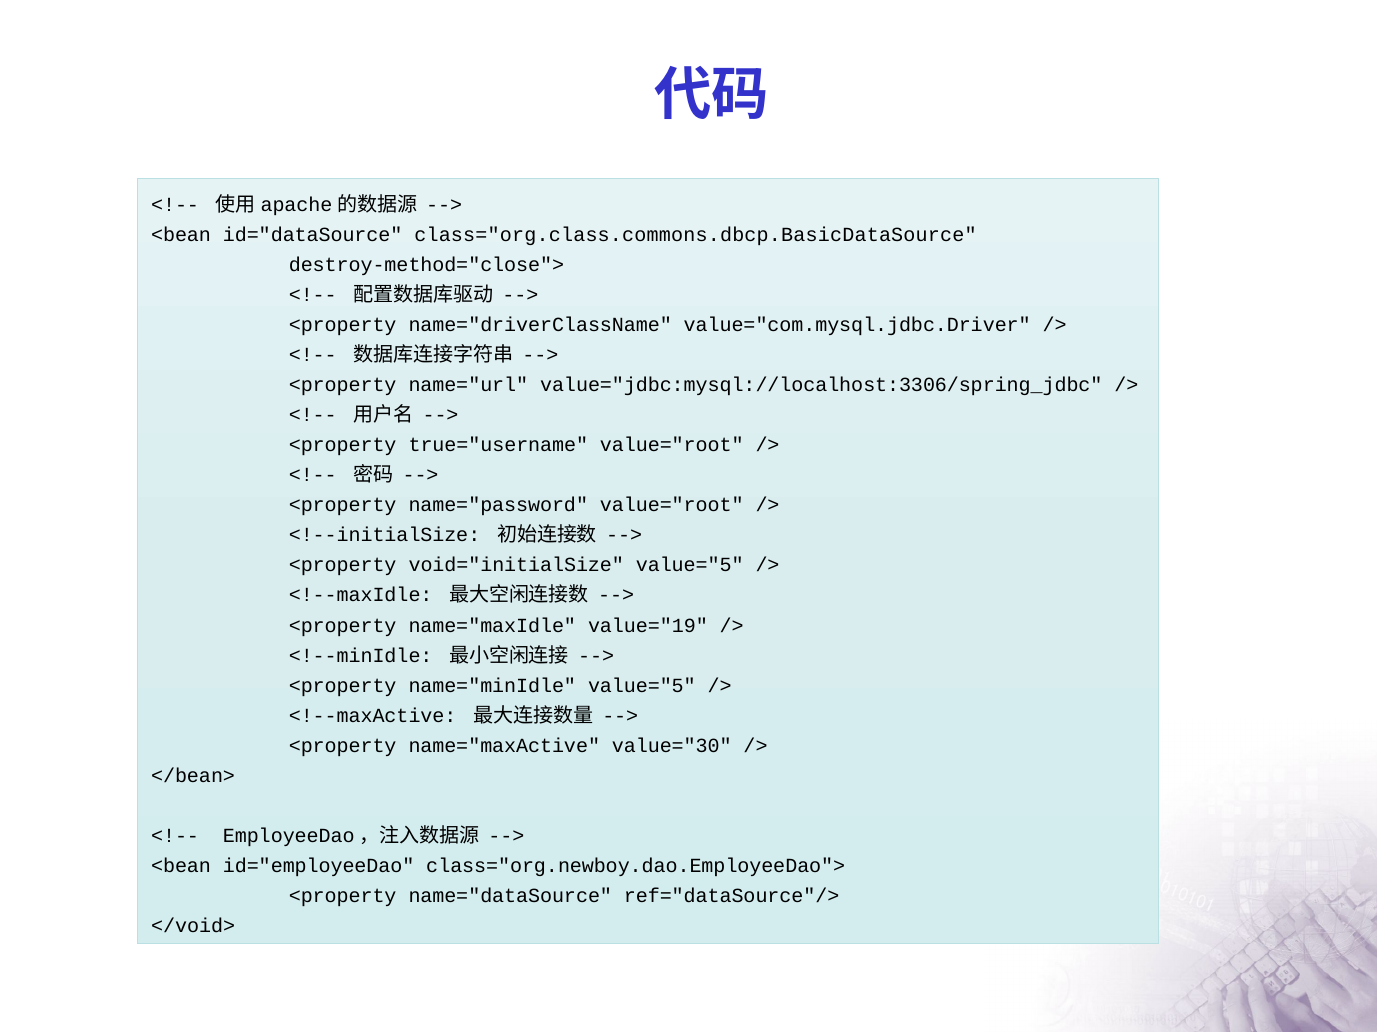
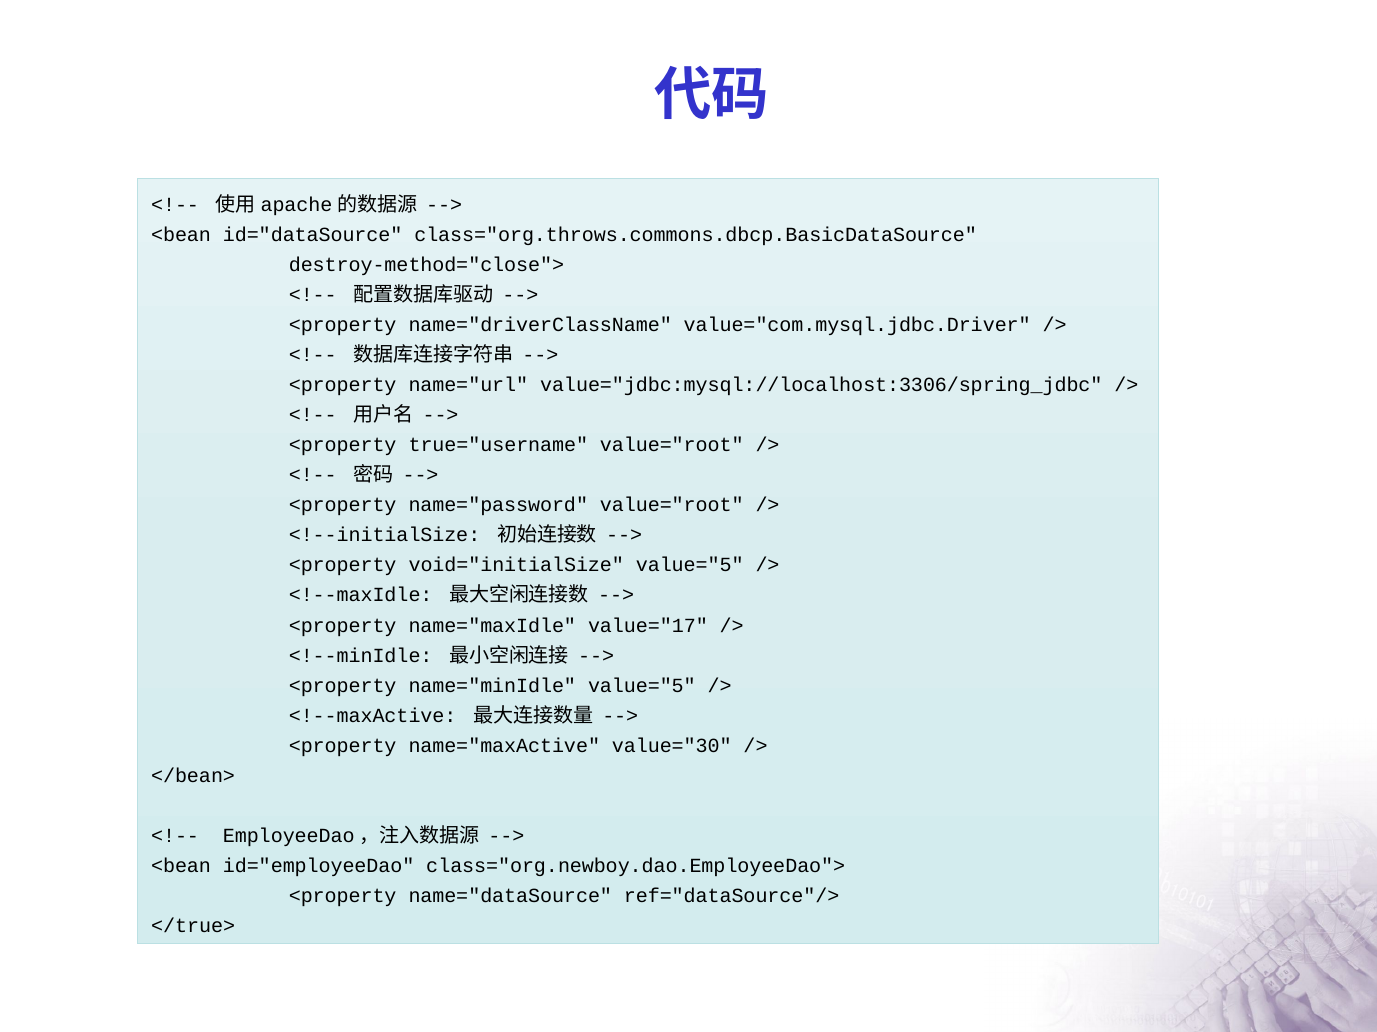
class="org.class.commons.dbcp.BasicDataSource: class="org.class.commons.dbcp.BasicDataSource -> class="org.throws.commons.dbcp.BasicDataSource
value="19: value="19 -> value="17
</void>: </void> -> </true>
